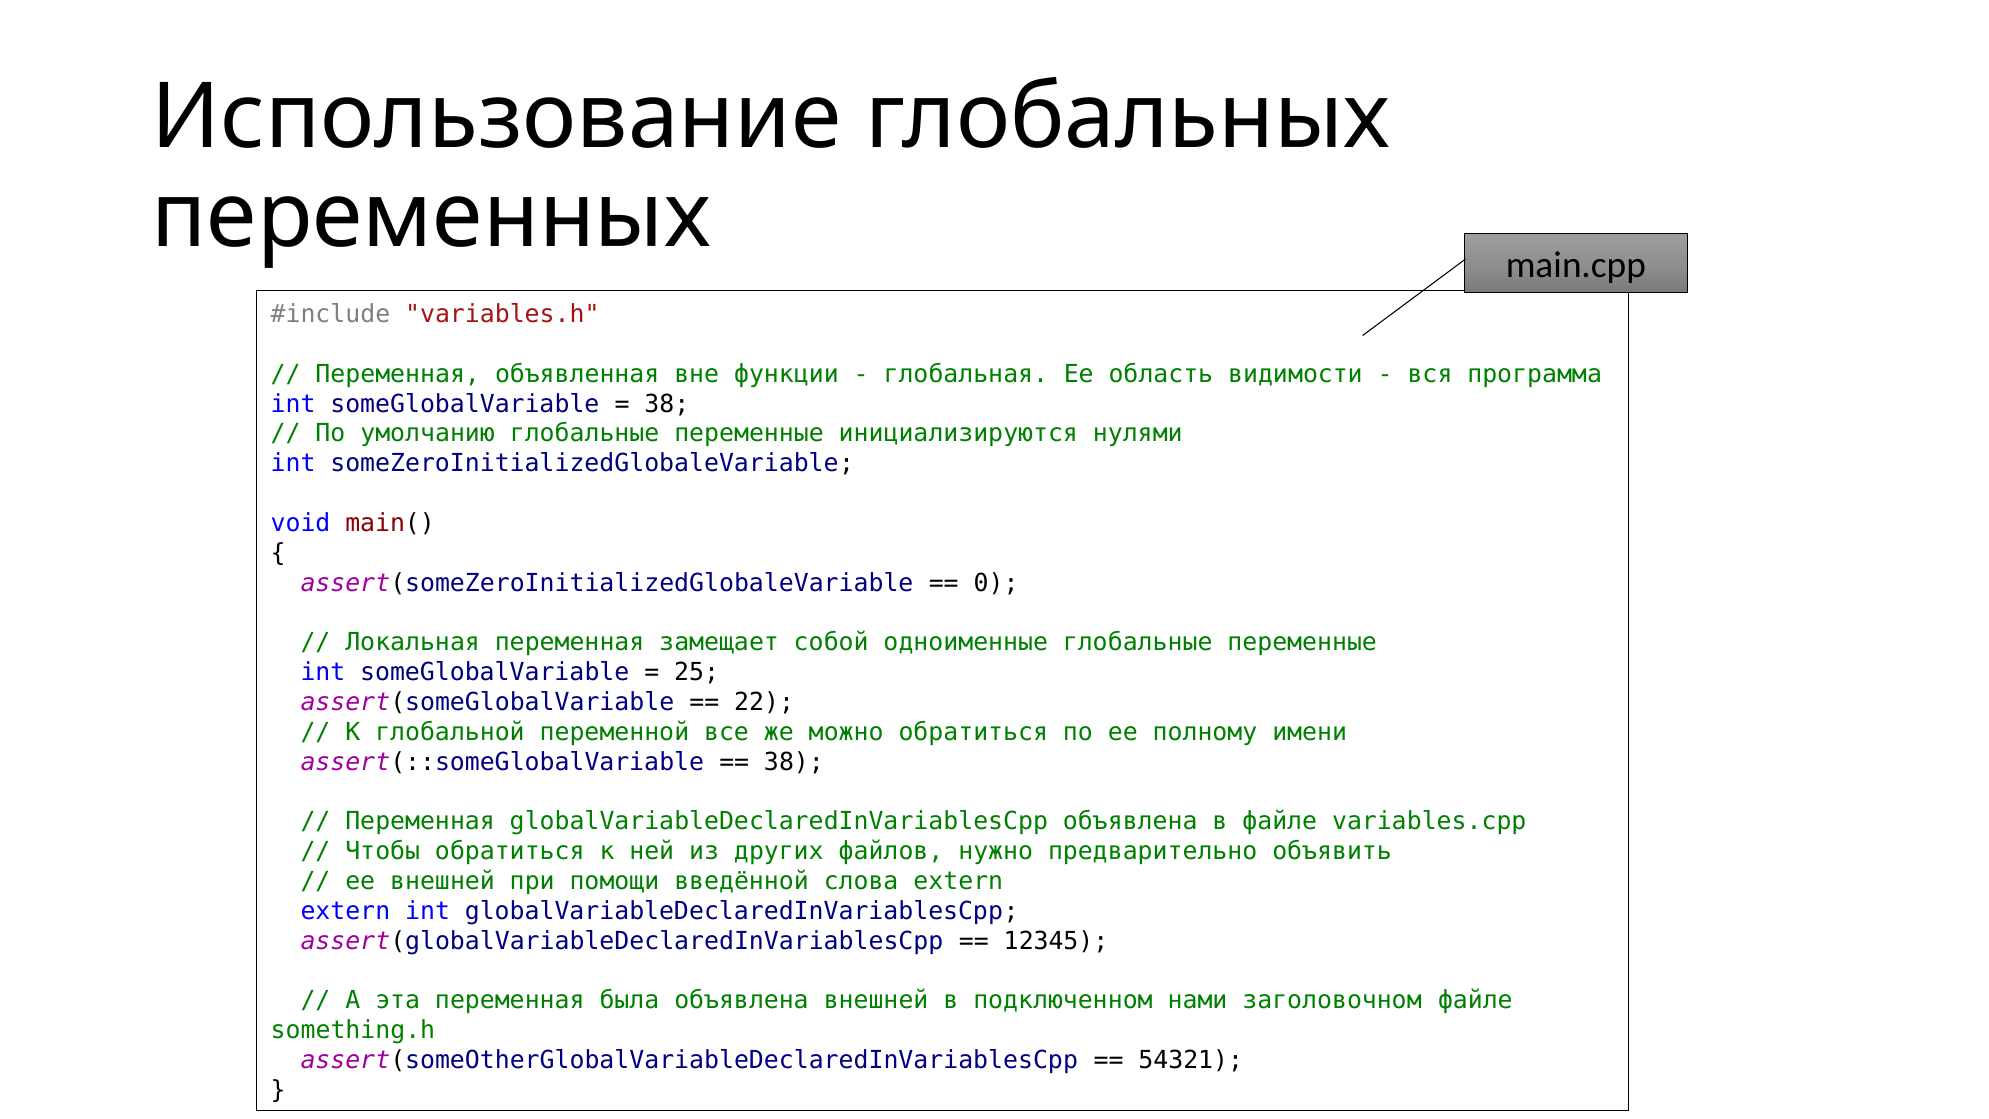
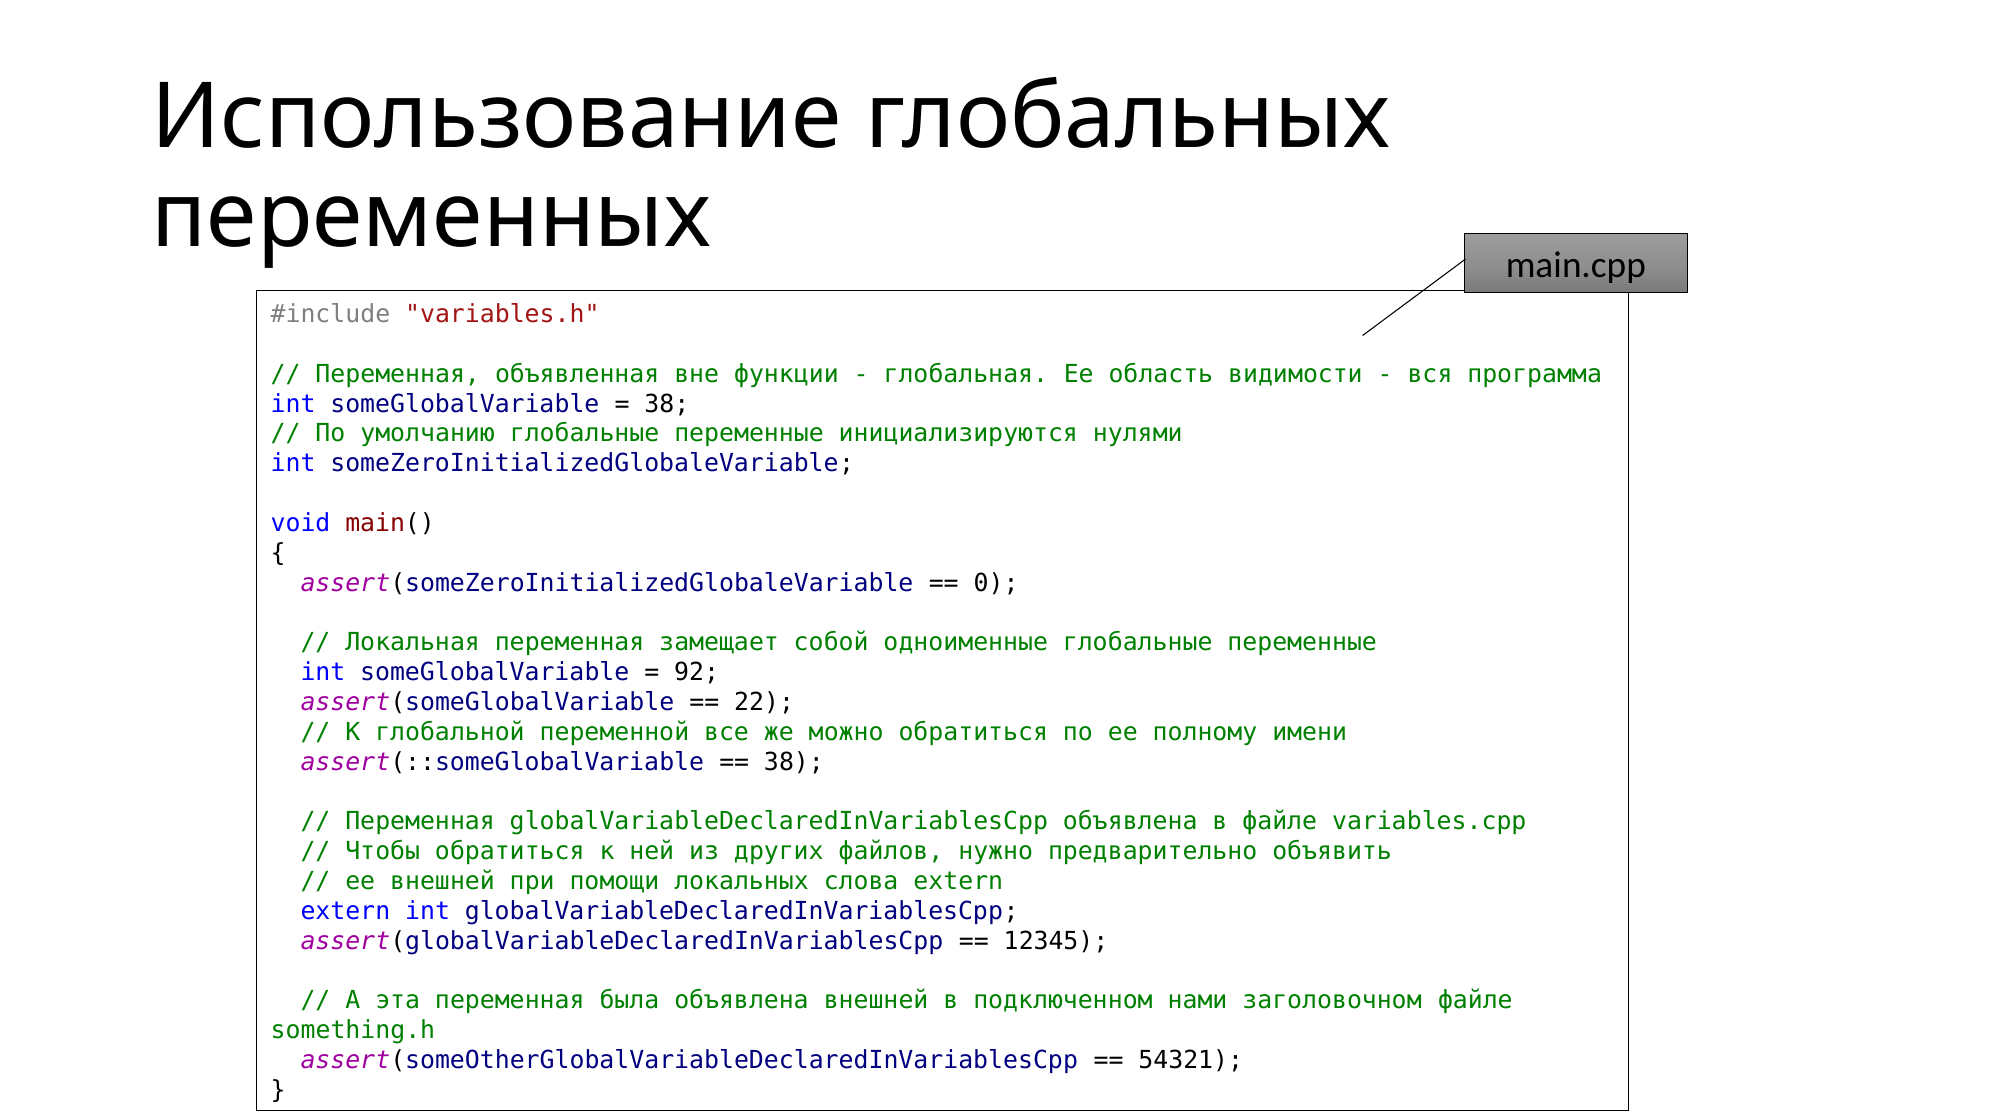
25: 25 -> 92
введённой: введённой -> локальных
